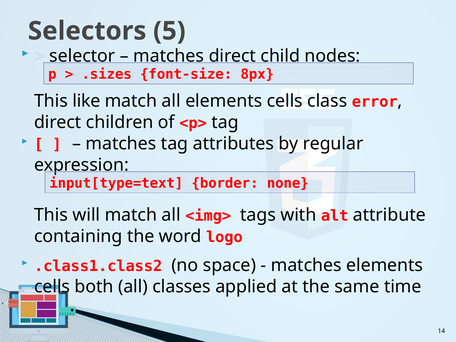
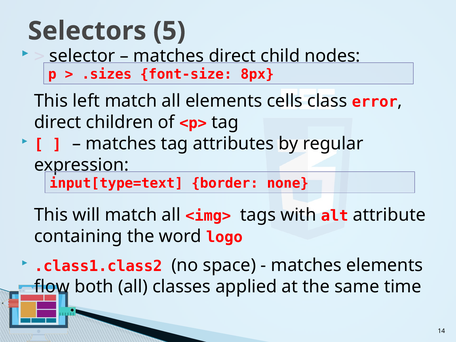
like: like -> left
cells at (52, 287): cells -> flow
